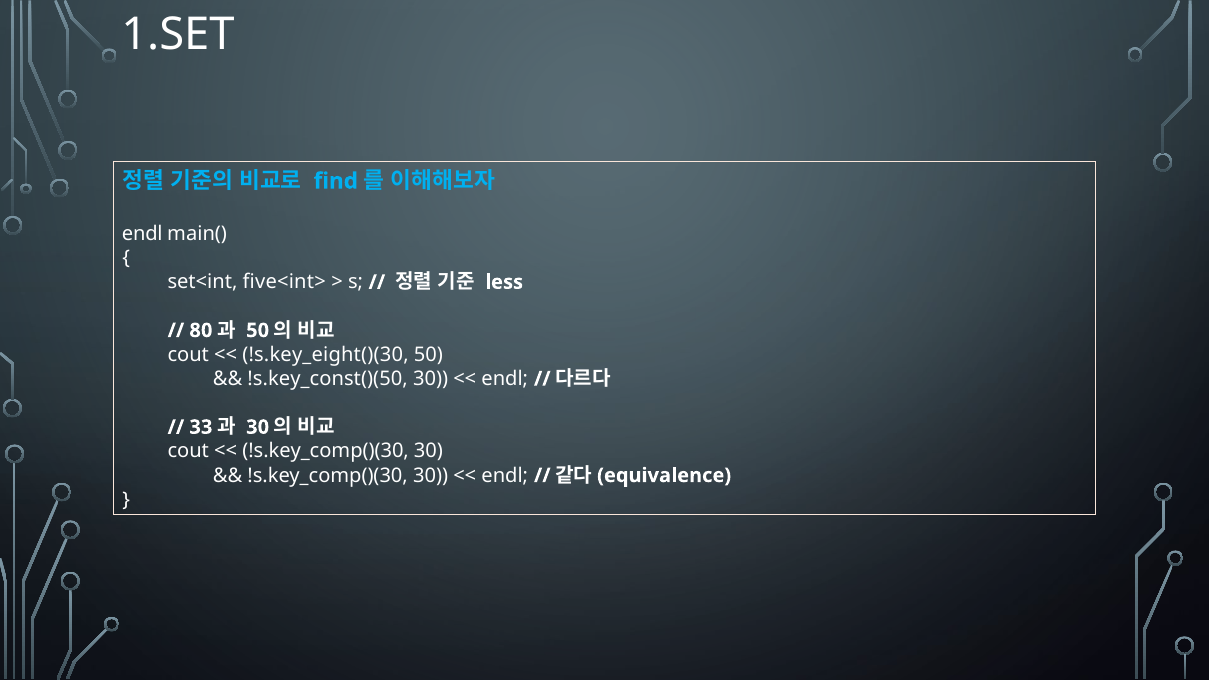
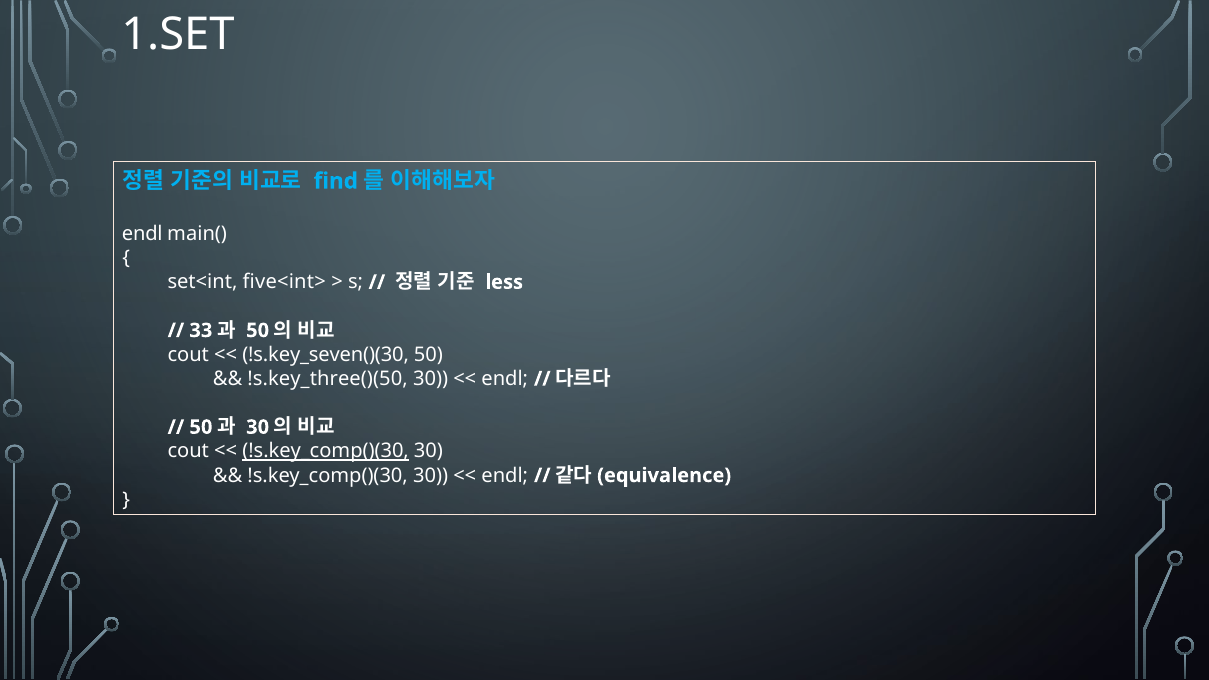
80: 80 -> 33
!s.key_eight()(30: !s.key_eight()(30 -> !s.key_seven()(30
!s.key_const()(50: !s.key_const()(50 -> !s.key_three()(50
33 at (201, 427): 33 -> 50
!s.key_comp()(30 at (326, 451) underline: none -> present
